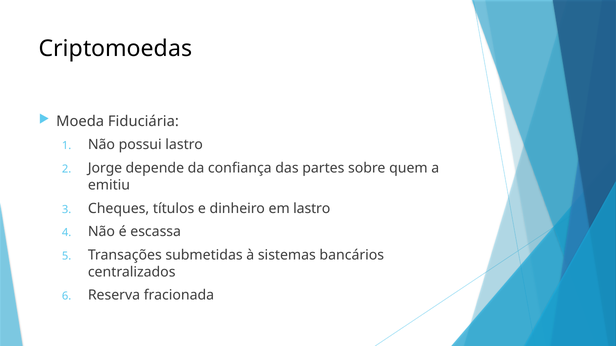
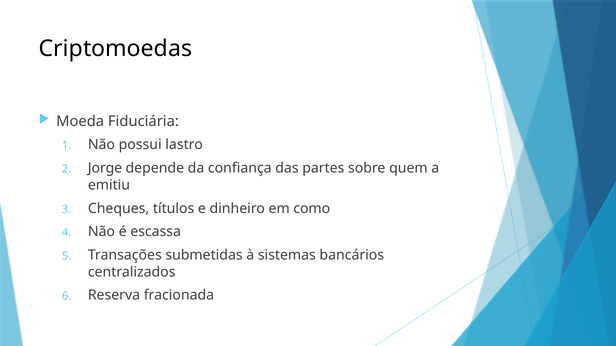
em lastro: lastro -> como
